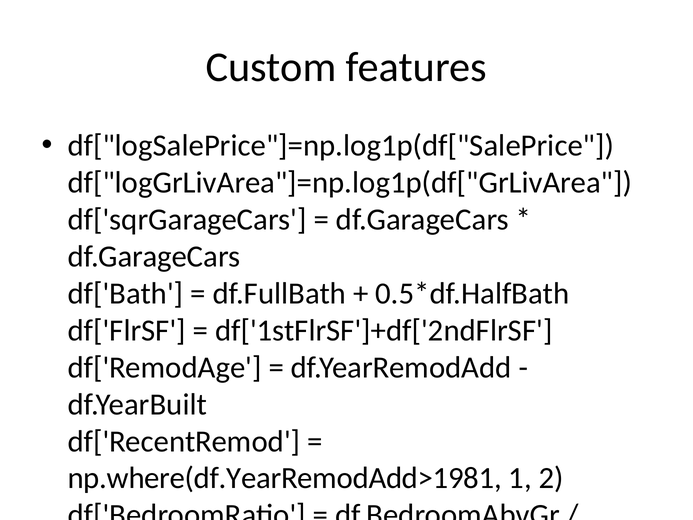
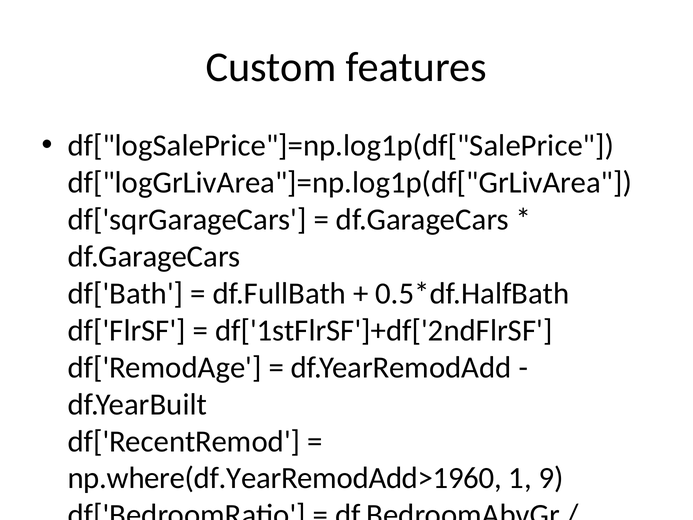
np.where(df.YearRemodAdd>1981: np.where(df.YearRemodAdd>1981 -> np.where(df.YearRemodAdd>1960
2: 2 -> 9
